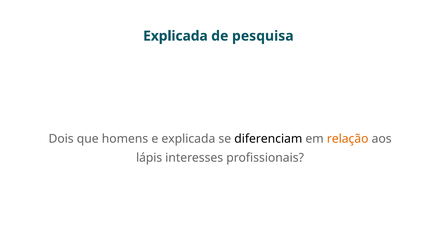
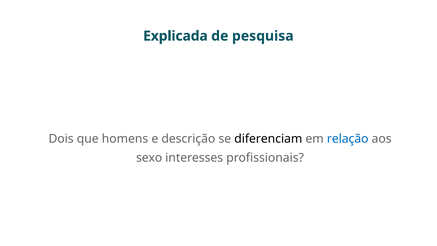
e explicada: explicada -> descrição
relação colour: orange -> blue
lápis: lápis -> sexo
